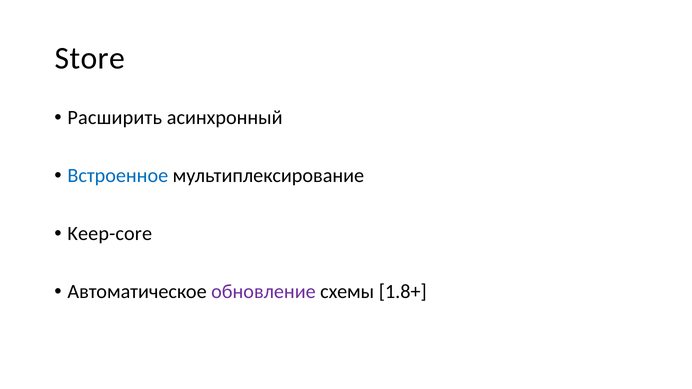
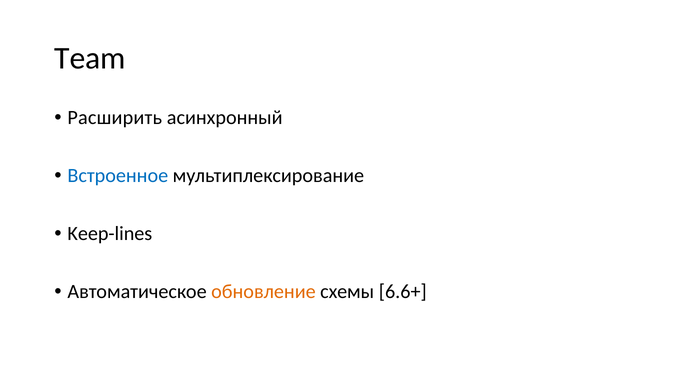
Store: Store -> Team
Keep-core: Keep-core -> Keep-lines
обновление colour: purple -> orange
1.8+: 1.8+ -> 6.6+
